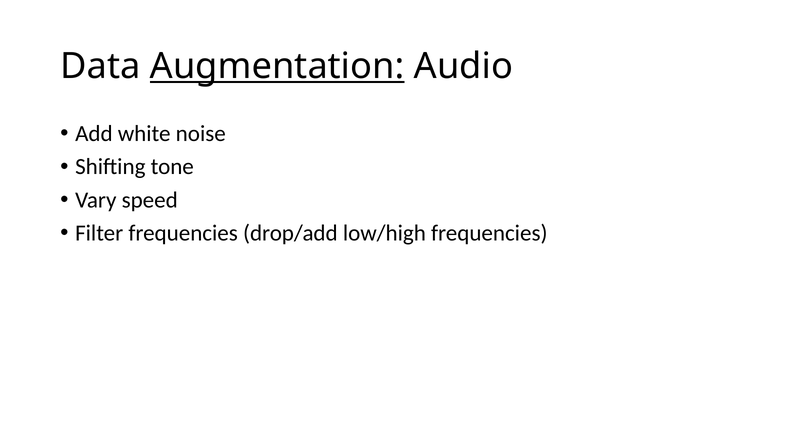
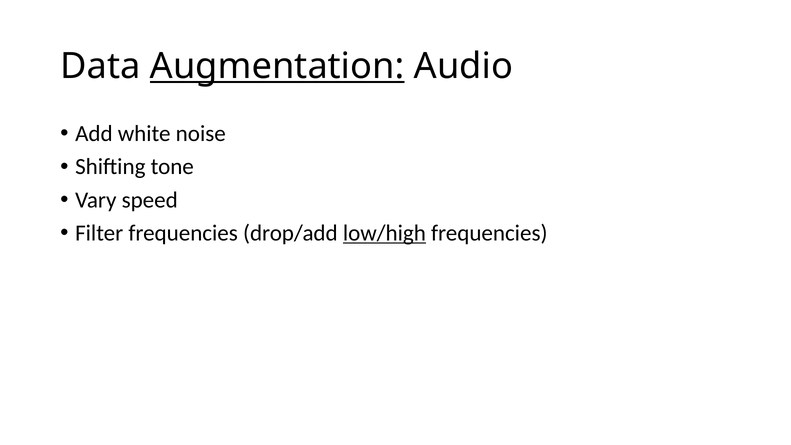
low/high underline: none -> present
